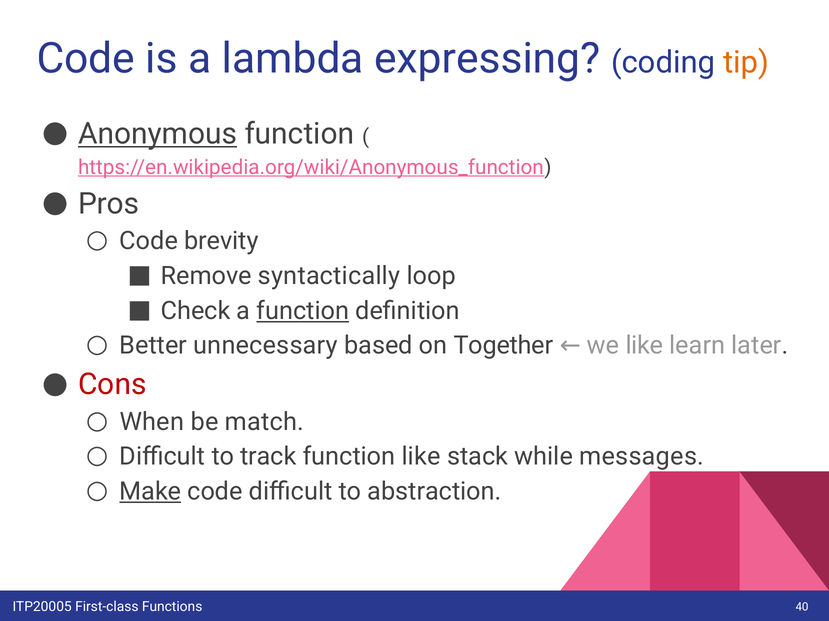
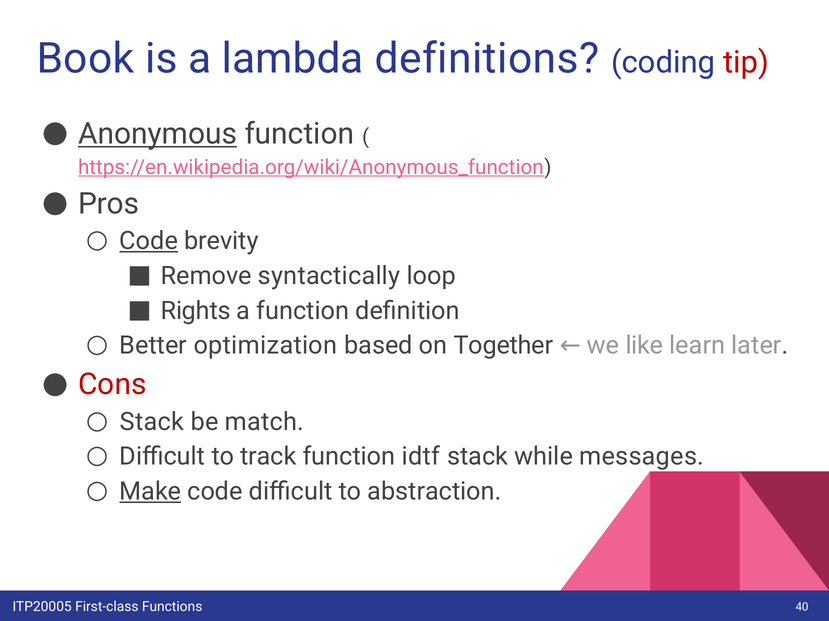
Code at (86, 59): Code -> Book
expressing: expressing -> definitions
tip colour: orange -> red
Code at (149, 241) underline: none -> present
Check: Check -> Rights
function at (303, 311) underline: present -> none
unnecessary: unnecessary -> optimization
When at (152, 422): When -> Stack
function like: like -> idtf
